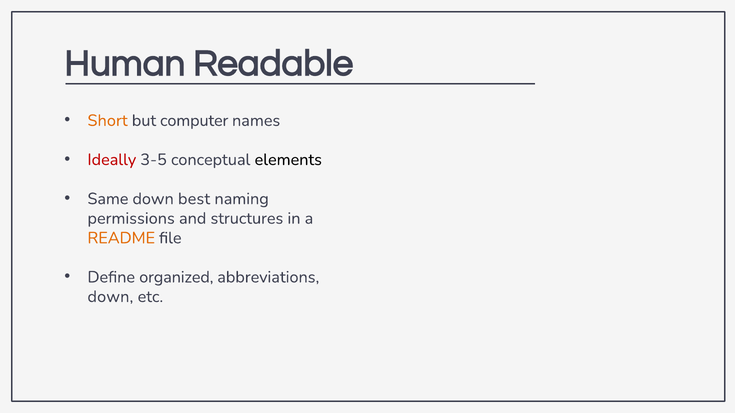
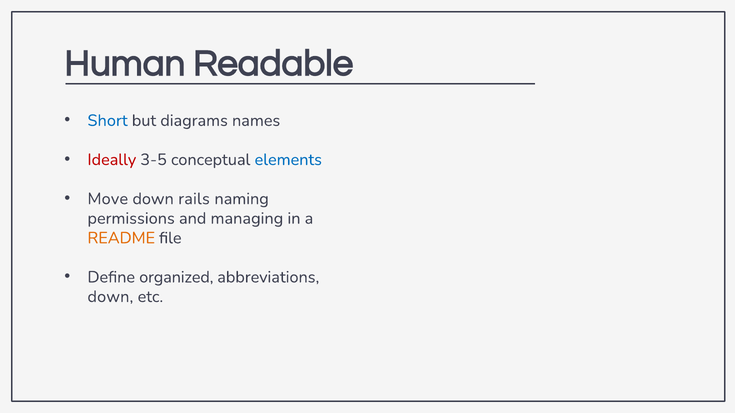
Short colour: orange -> blue
computer: computer -> diagrams
elements colour: black -> blue
Same: Same -> Move
best: best -> rails
structures: structures -> managing
